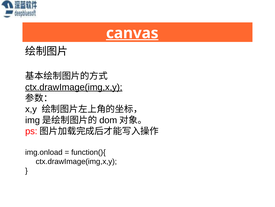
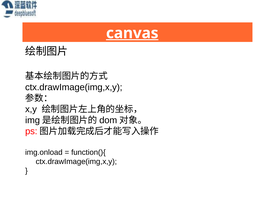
ctx.drawImage(img,x,y at (74, 87) underline: present -> none
